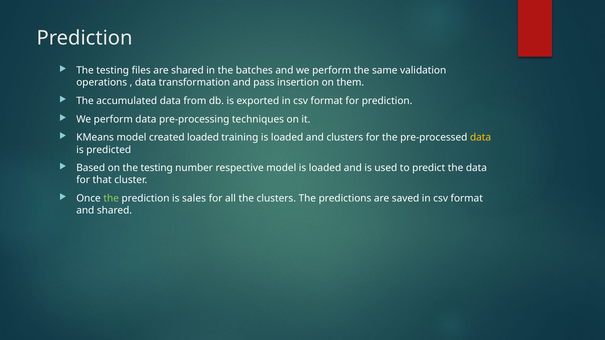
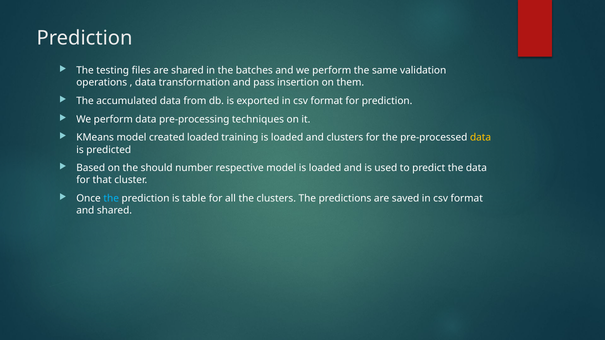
on the testing: testing -> should
the at (111, 199) colour: light green -> light blue
sales: sales -> table
